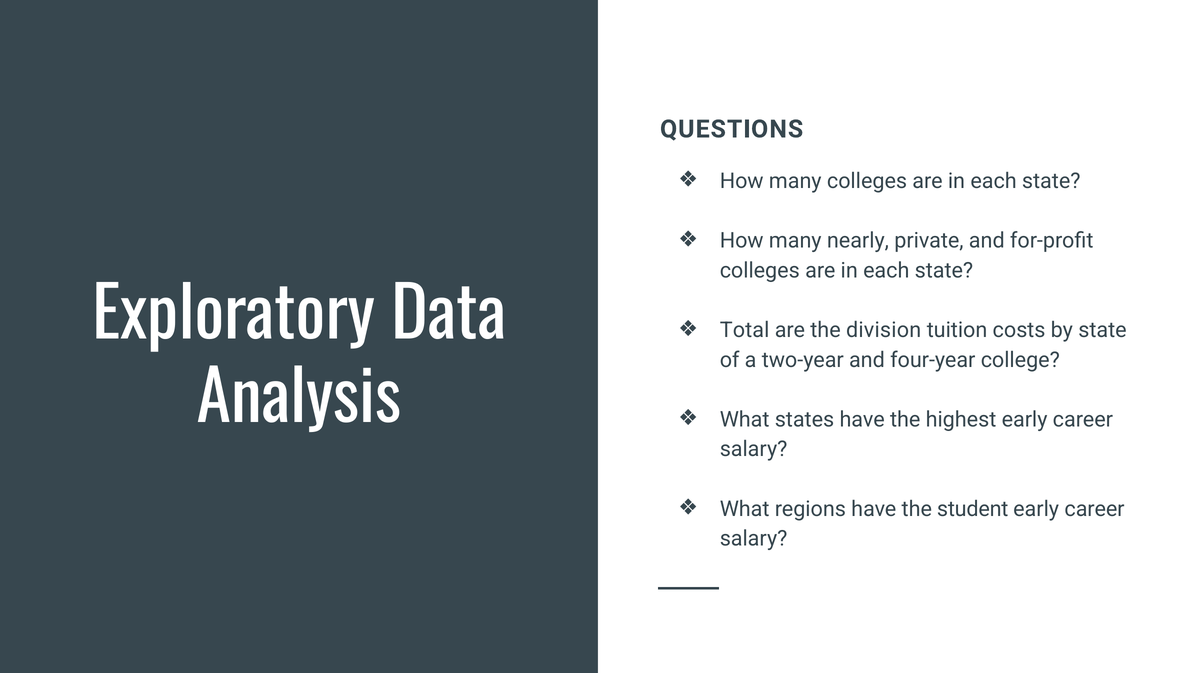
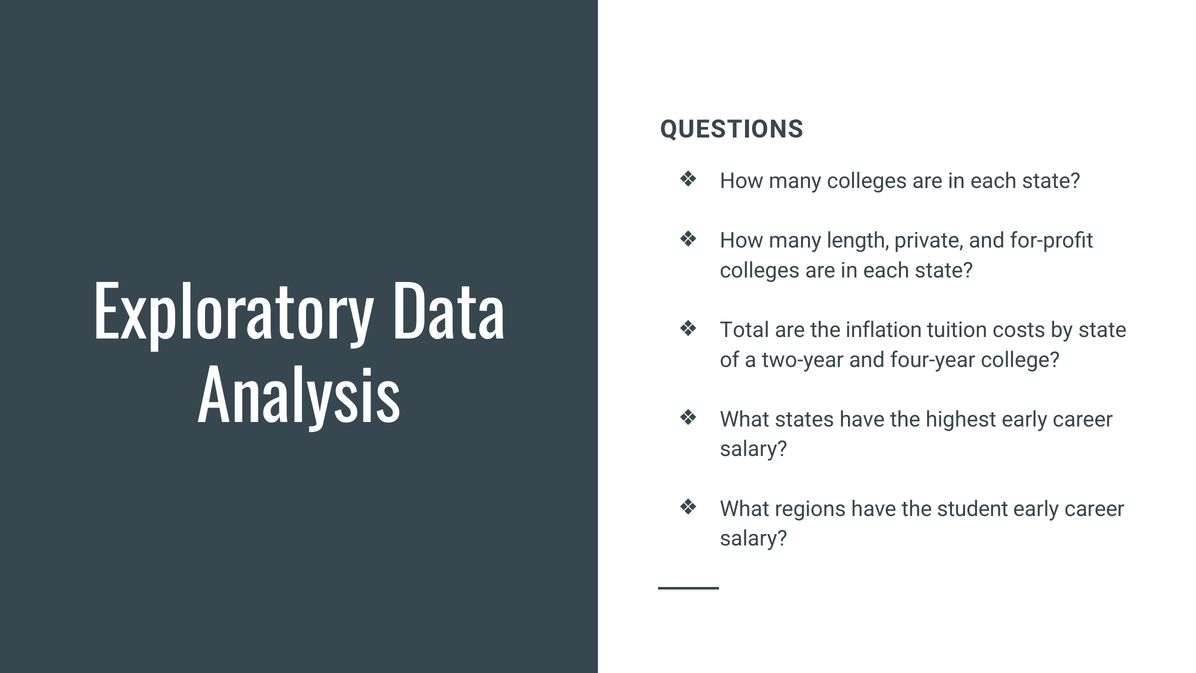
nearly: nearly -> length
division: division -> inflation
